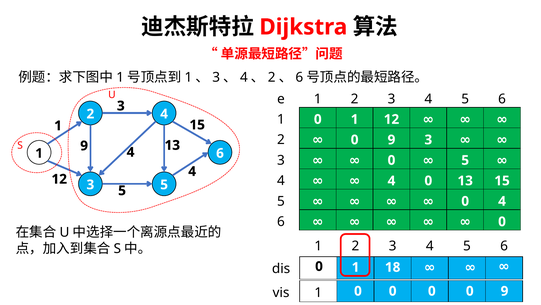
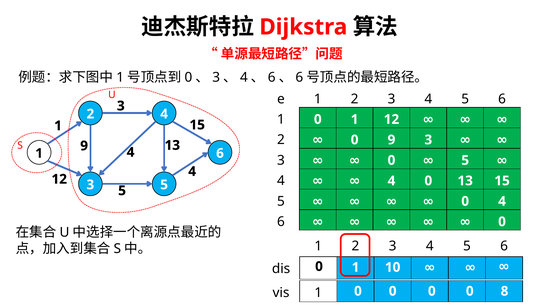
1 at (188, 77): 1 -> 0
2 at (272, 77): 2 -> 6
18: 18 -> 10
0 0 9: 9 -> 8
